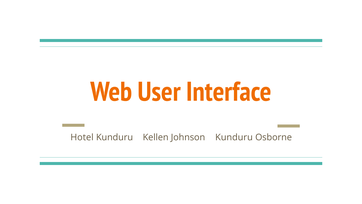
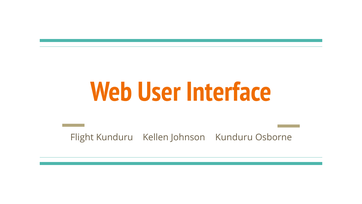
Hotel: Hotel -> Flight
